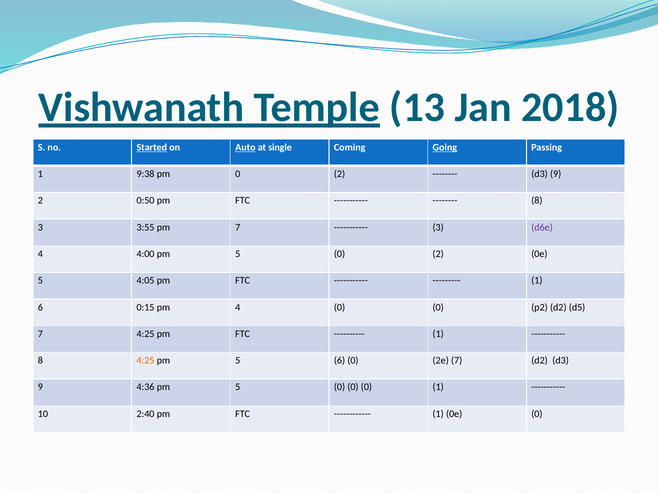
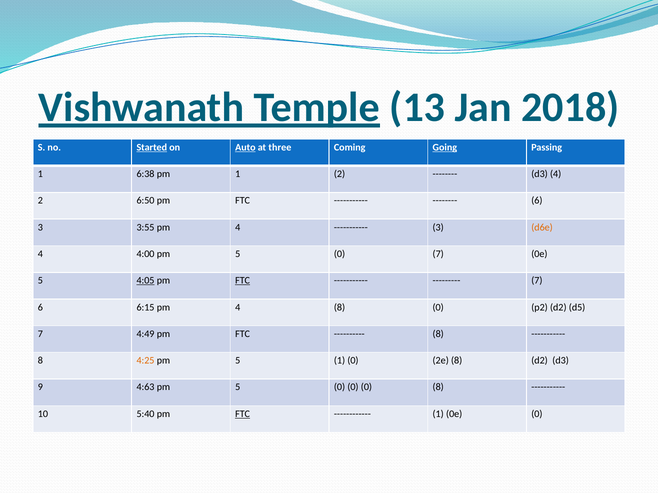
single: single -> three
9:38: 9:38 -> 6:38
pm 0: 0 -> 1
9 at (556, 174): 9 -> 4
0:50: 0:50 -> 6:50
8 at (537, 201): 8 -> 6
3:55 pm 7: 7 -> 4
d6e colour: purple -> orange
5 0 2: 2 -> 7
4:05 underline: none -> present
FTC at (243, 281) underline: none -> present
1 at (537, 281): 1 -> 7
0:15: 0:15 -> 6:15
4 0: 0 -> 8
7 4:25: 4:25 -> 4:49
1 at (438, 334): 1 -> 8
5 6: 6 -> 1
2e 7: 7 -> 8
4:36: 4:36 -> 4:63
0 1: 1 -> 8
2:40: 2:40 -> 5:40
FTC at (243, 414) underline: none -> present
